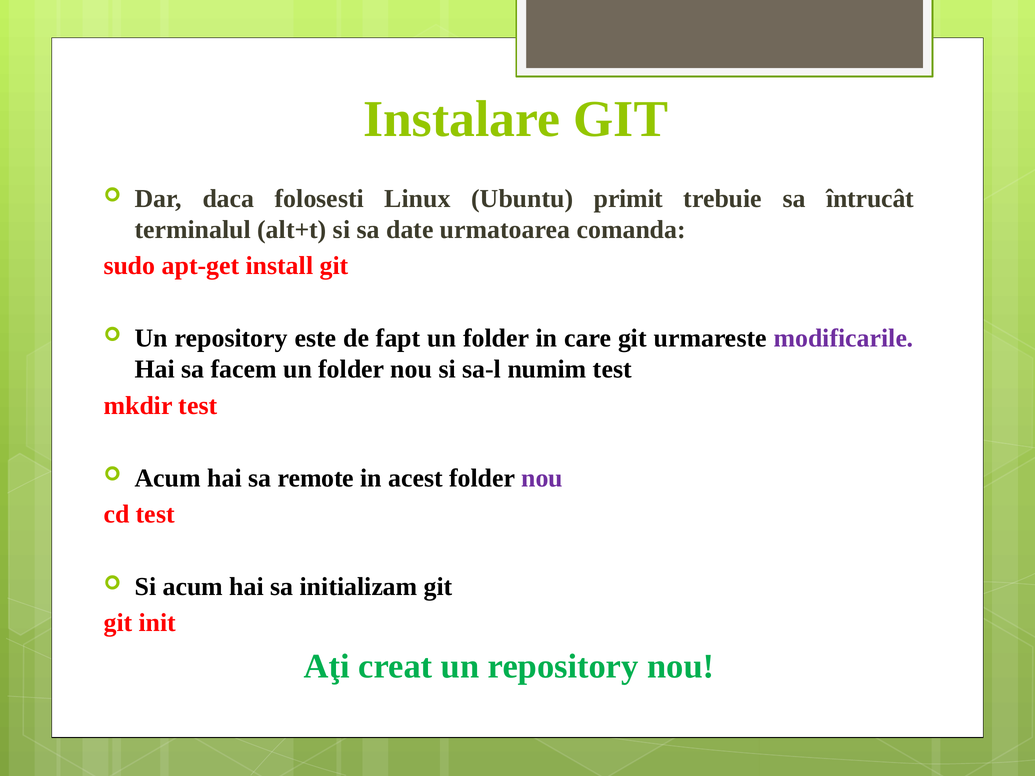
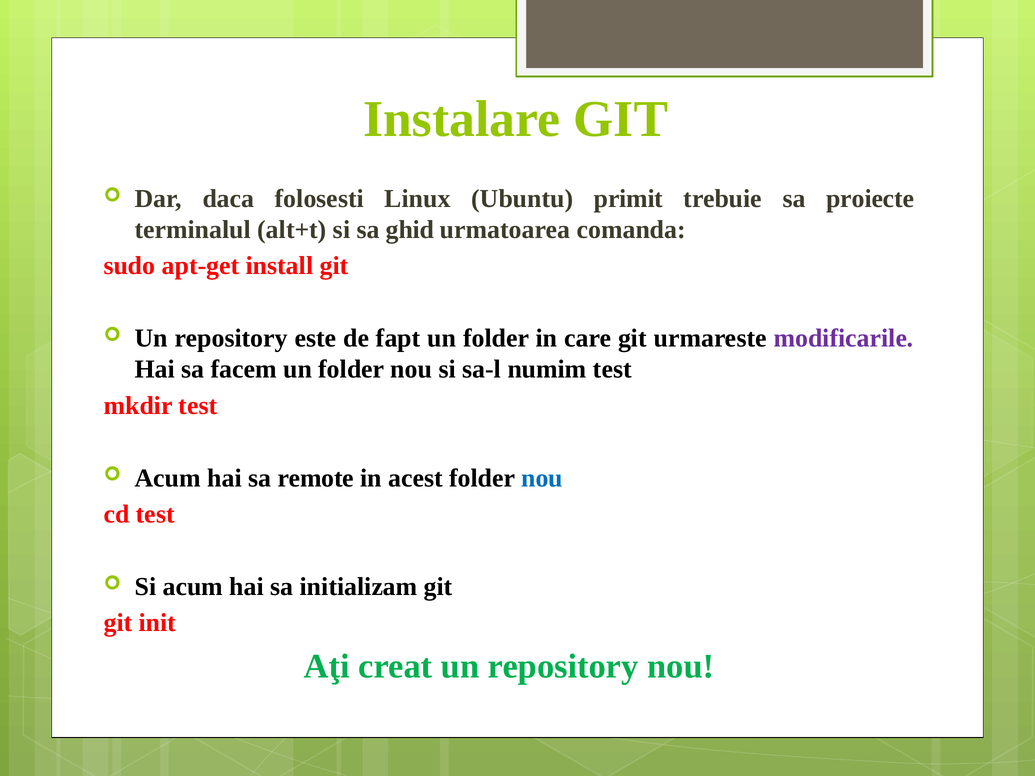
întrucât: întrucât -> proiecte
date: date -> ghid
nou at (542, 478) colour: purple -> blue
